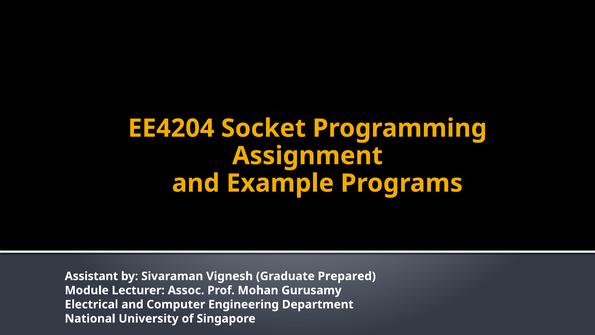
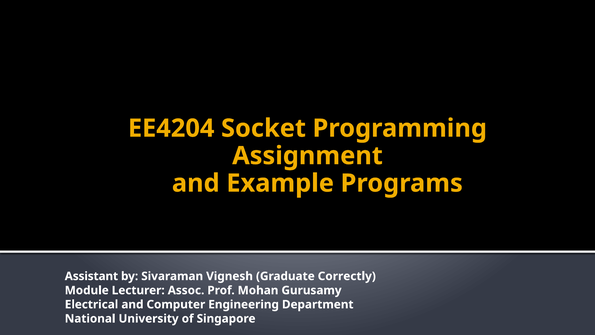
Prepared: Prepared -> Correctly
